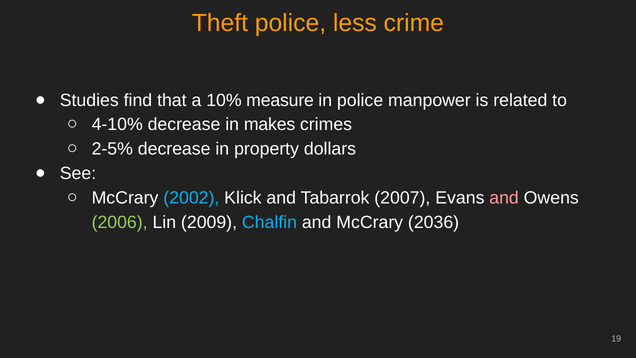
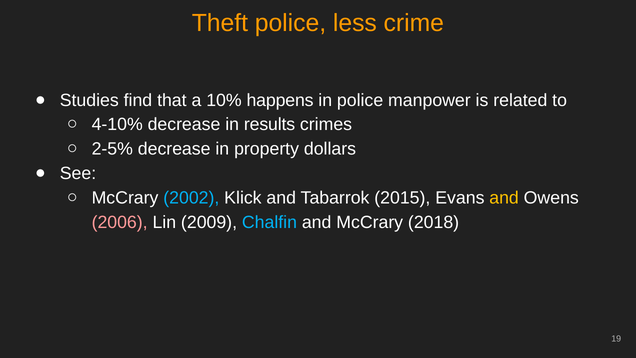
measure: measure -> happens
makes: makes -> results
2007: 2007 -> 2015
and at (504, 198) colour: pink -> yellow
2006 colour: light green -> pink
2036: 2036 -> 2018
